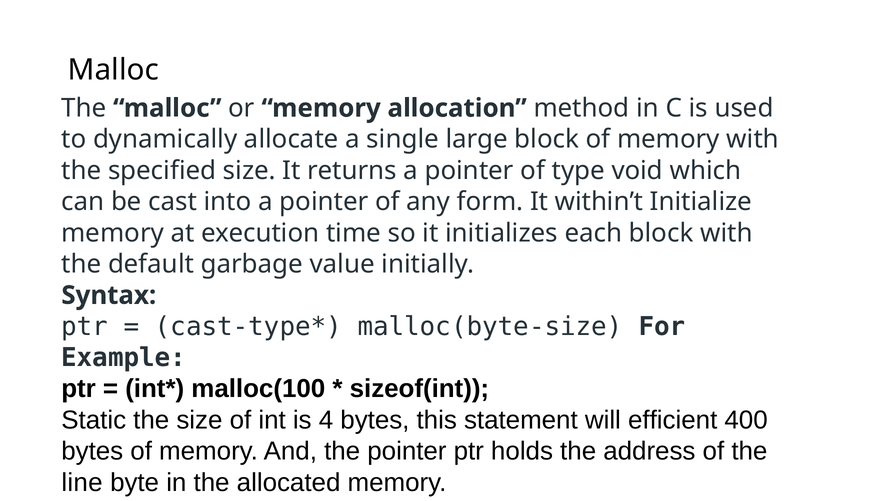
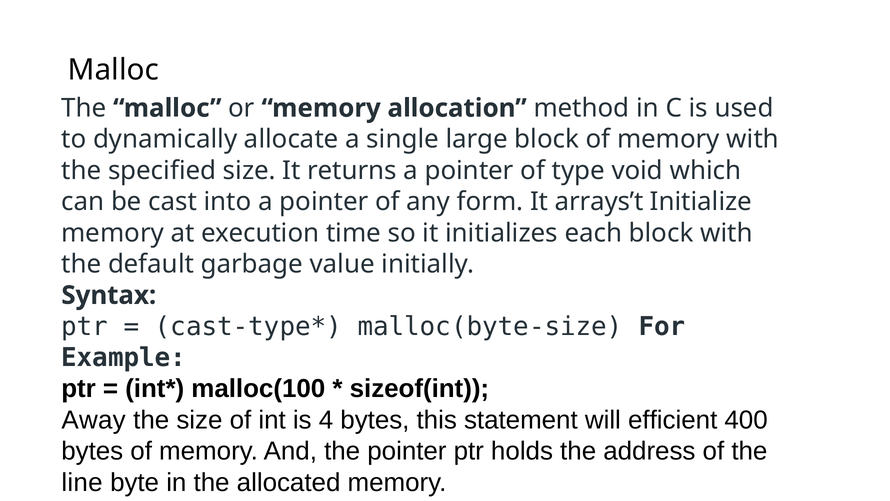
within’t: within’t -> arrays’t
Static: Static -> Away
